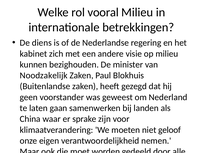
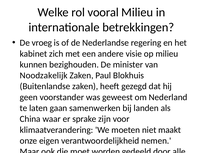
diens: diens -> vroeg
geloof: geloof -> maakt
